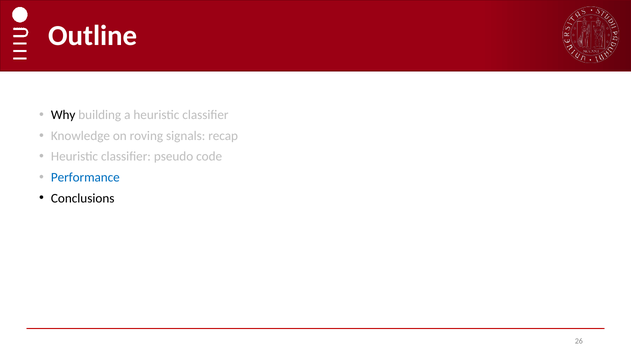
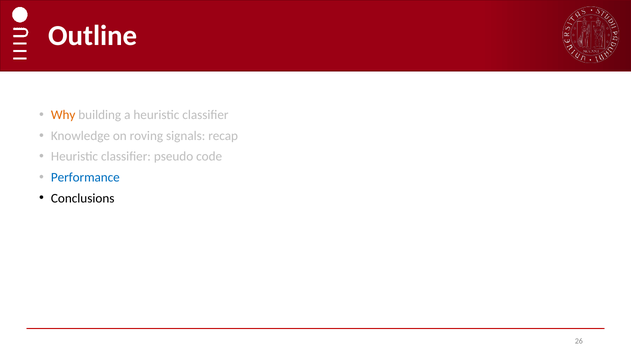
Why colour: black -> orange
